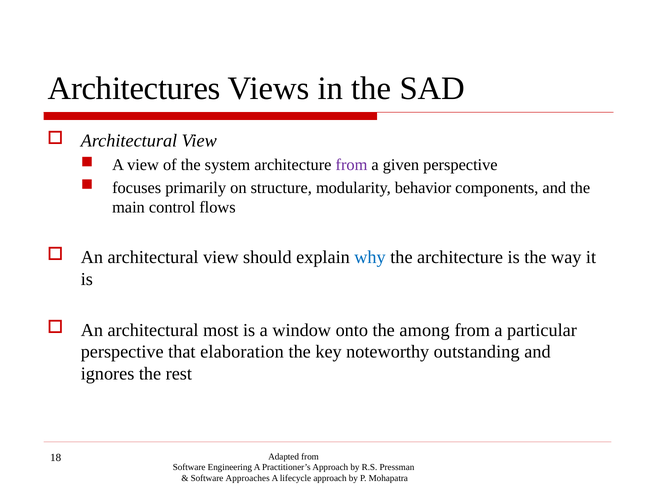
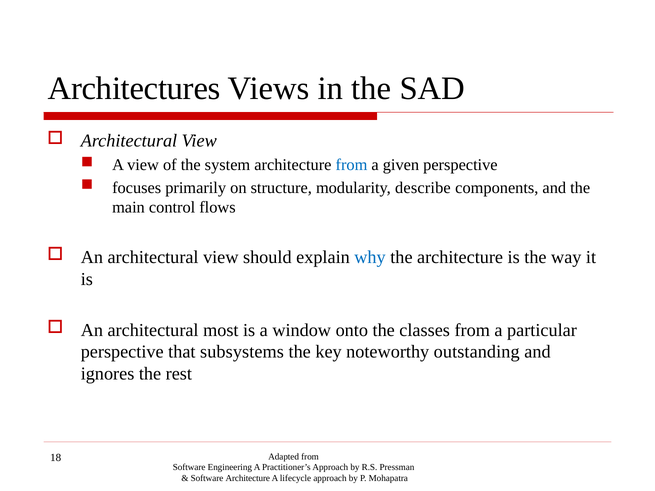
from at (351, 165) colour: purple -> blue
behavior: behavior -> describe
among: among -> classes
elaboration: elaboration -> subsystems
Software Approaches: Approaches -> Architecture
